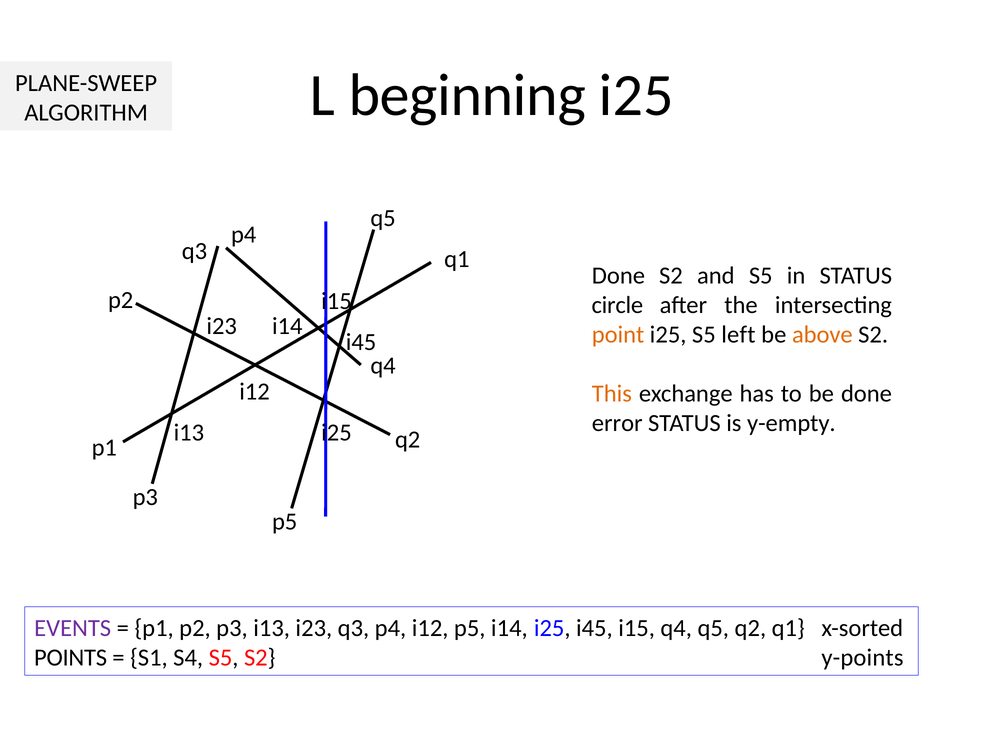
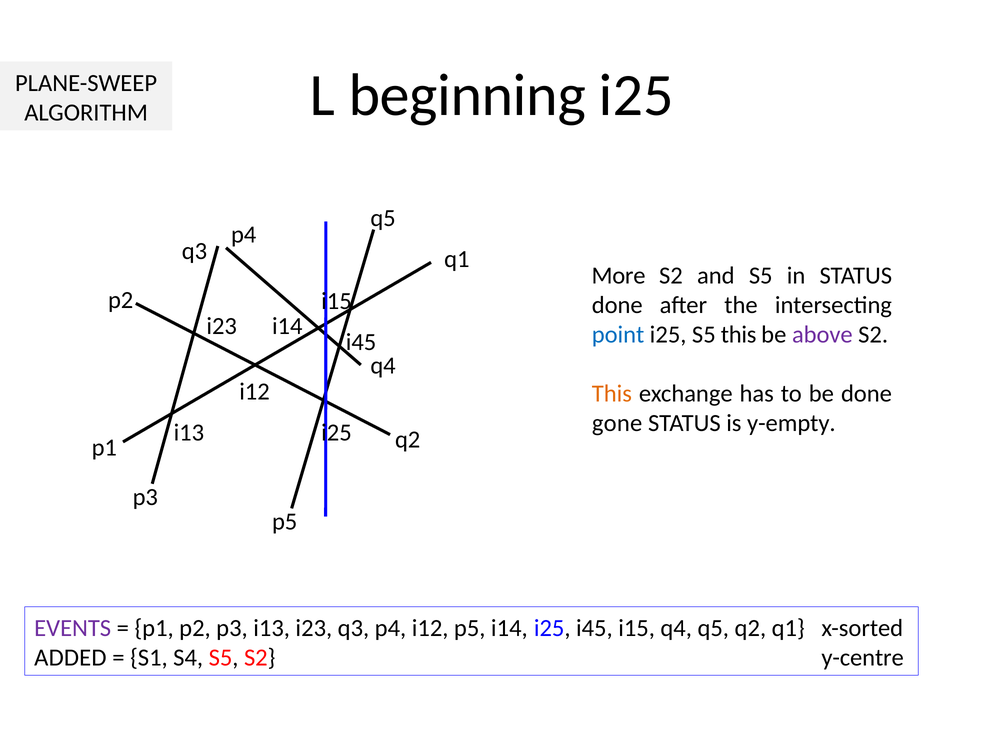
Done at (618, 275): Done -> More
circle at (617, 305): circle -> done
point colour: orange -> blue
S5 left: left -> this
above colour: orange -> purple
error: error -> gone
POINTS: POINTS -> ADDED
y-points: y-points -> y-centre
